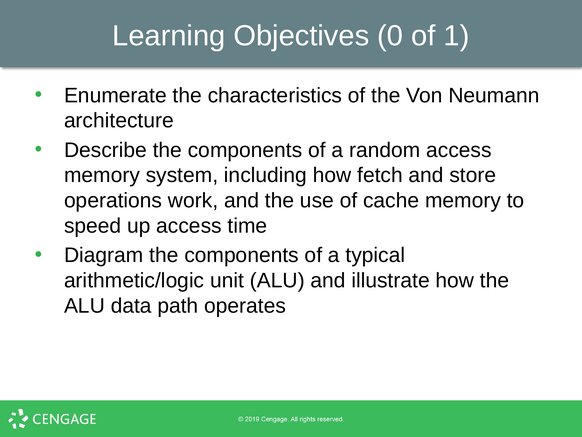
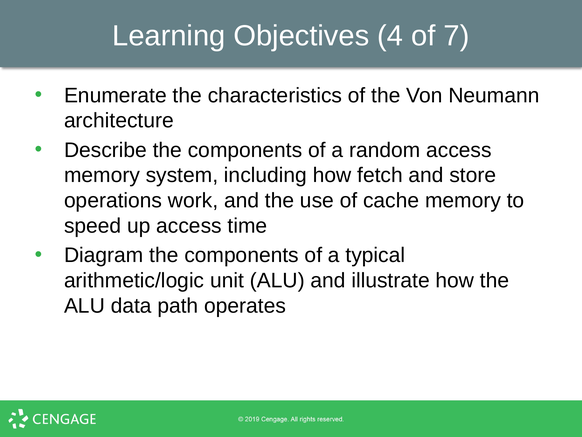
0: 0 -> 4
1: 1 -> 7
